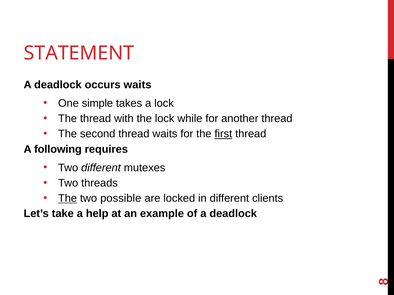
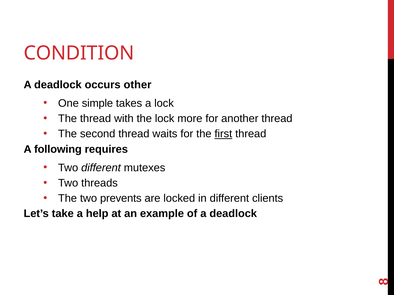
STATEMENT: STATEMENT -> CONDITION
occurs waits: waits -> other
while: while -> more
The at (68, 199) underline: present -> none
possible: possible -> prevents
